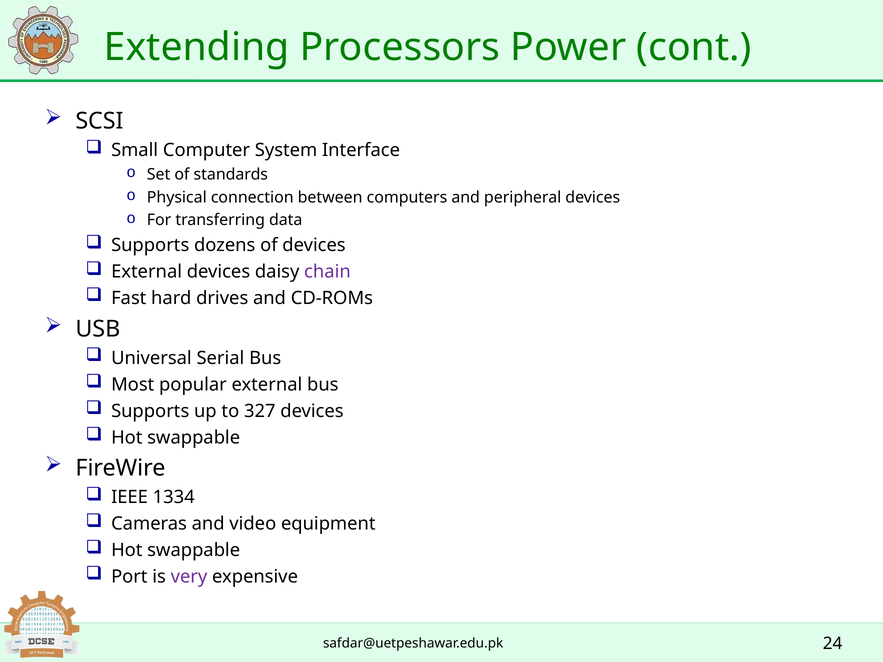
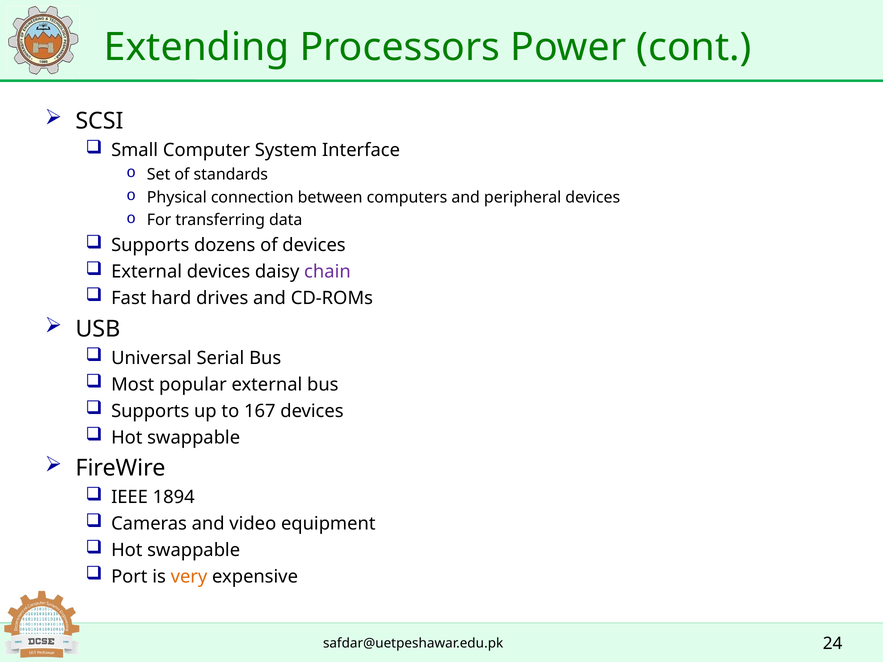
327: 327 -> 167
1334: 1334 -> 1894
very colour: purple -> orange
